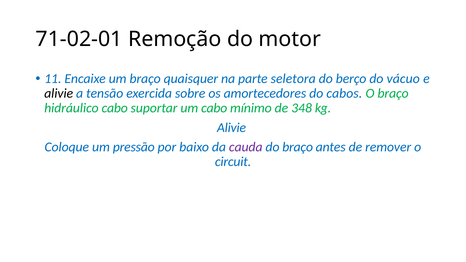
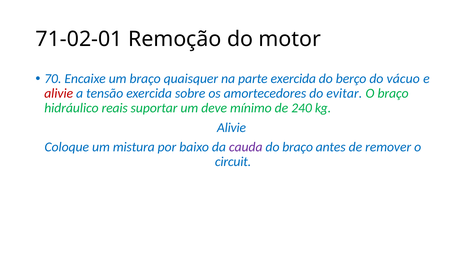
11: 11 -> 70
parte seletora: seletora -> exercida
alivie at (59, 93) colour: black -> red
cabos: cabos -> evitar
hidráulico cabo: cabo -> reais
um cabo: cabo -> deve
348: 348 -> 240
pressão: pressão -> mistura
